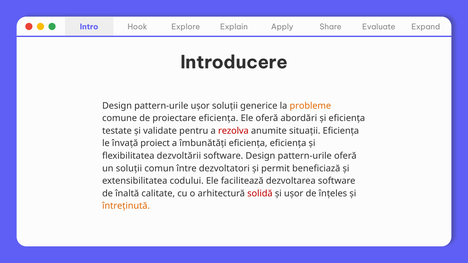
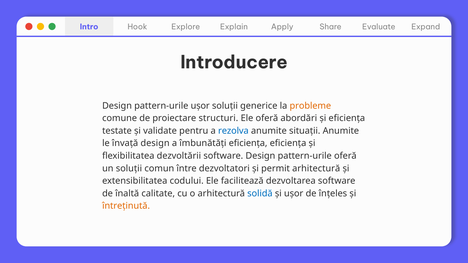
proiectare eficiența: eficiența -> structuri
rezolva colour: red -> blue
situații Eficiența: Eficiența -> Anumite
învață proiect: proiect -> design
permit beneficiază: beneficiază -> arhitectură
solidă colour: red -> blue
